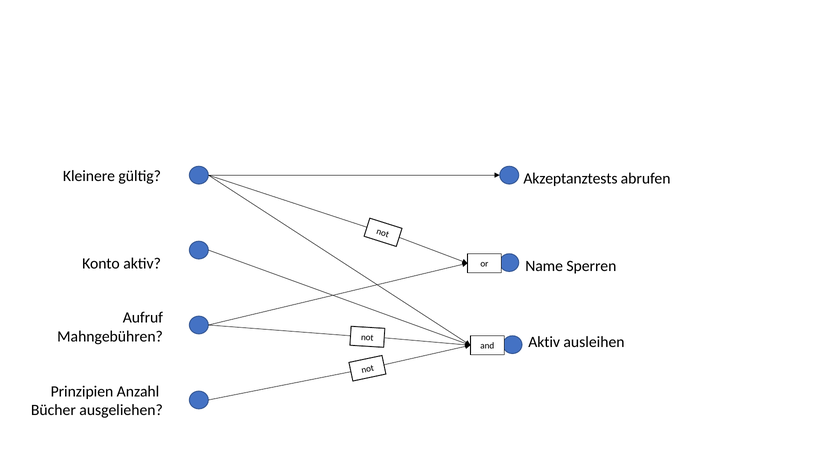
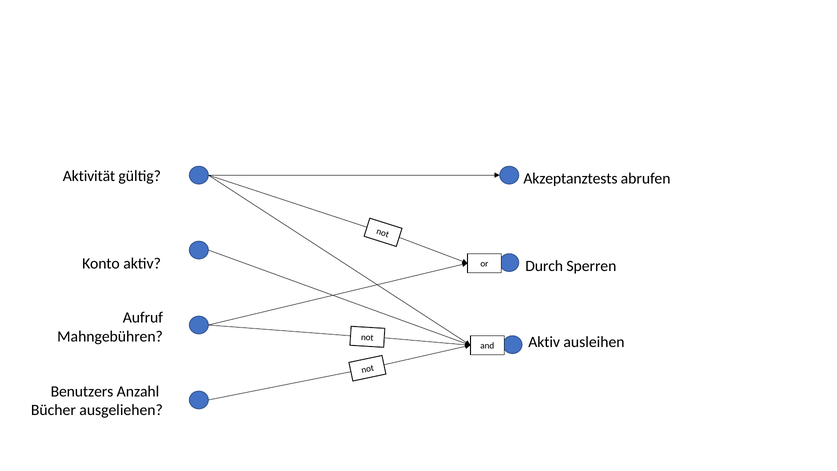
Kleinere: Kleinere -> Aktivität
Name: Name -> Durch
Prinzipien: Prinzipien -> Benutzers
